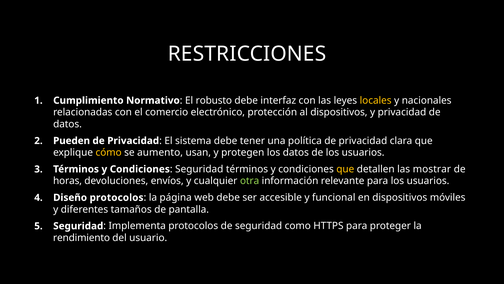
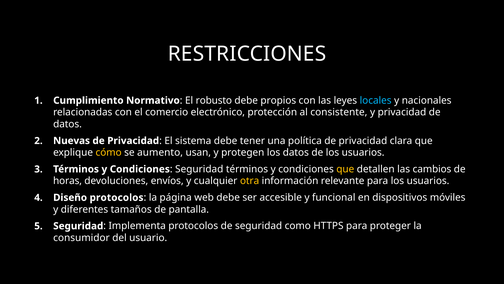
interfaz: interfaz -> propios
locales colour: yellow -> light blue
al dispositivos: dispositivos -> consistente
Pueden: Pueden -> Nuevas
mostrar: mostrar -> cambios
otra colour: light green -> yellow
rendimiento: rendimiento -> consumidor
